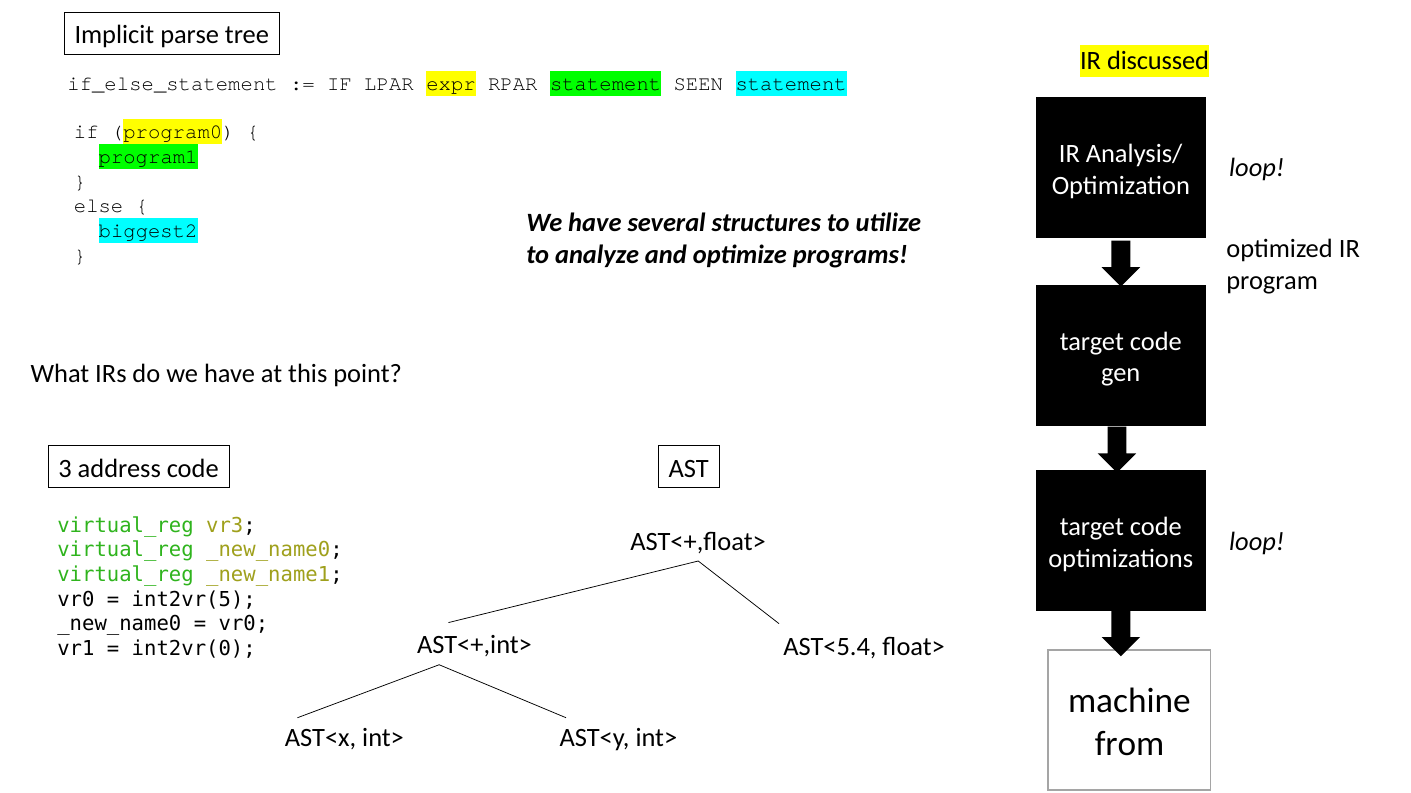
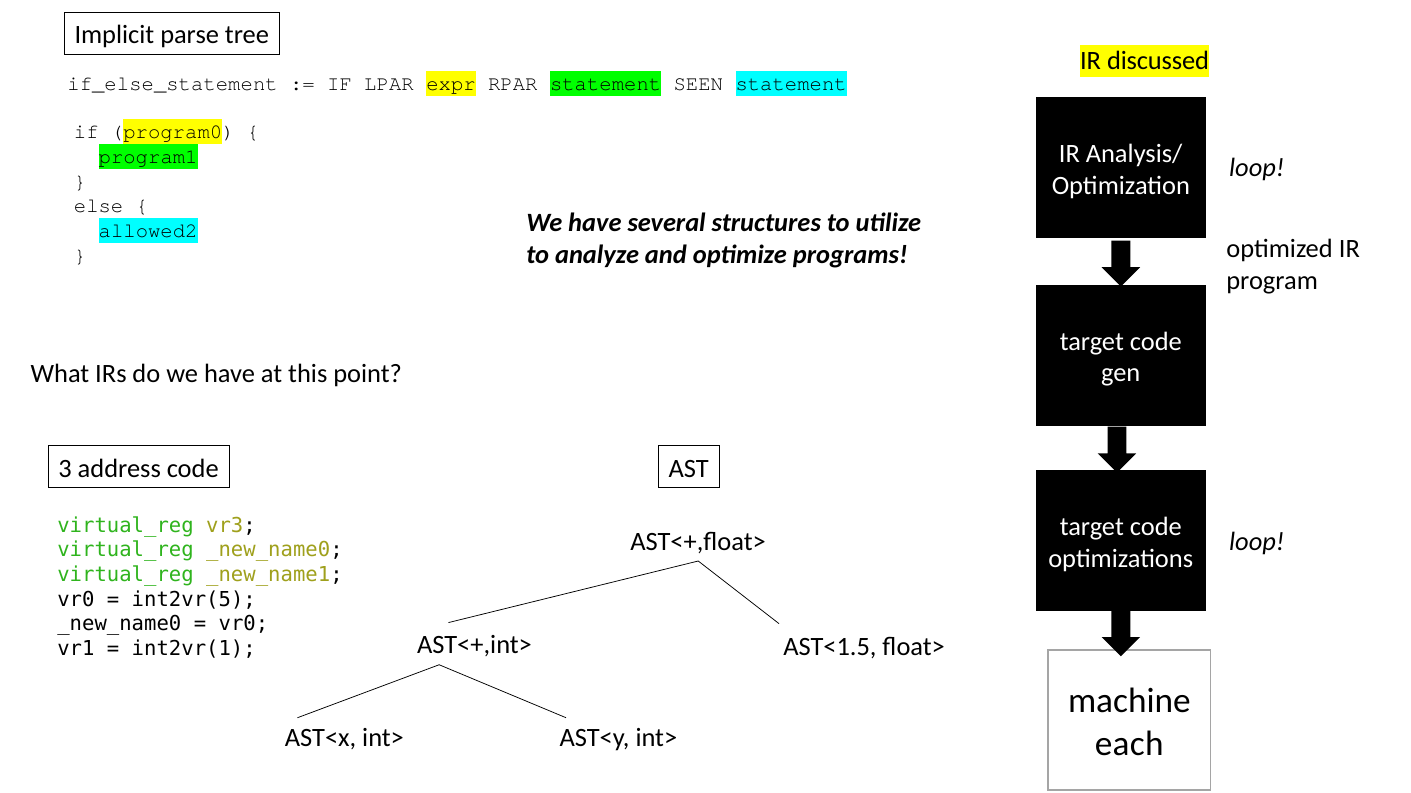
biggest2: biggest2 -> allowed2
AST<5.4: AST<5.4 -> AST<1.5
int2vr(0: int2vr(0 -> int2vr(1
from: from -> each
